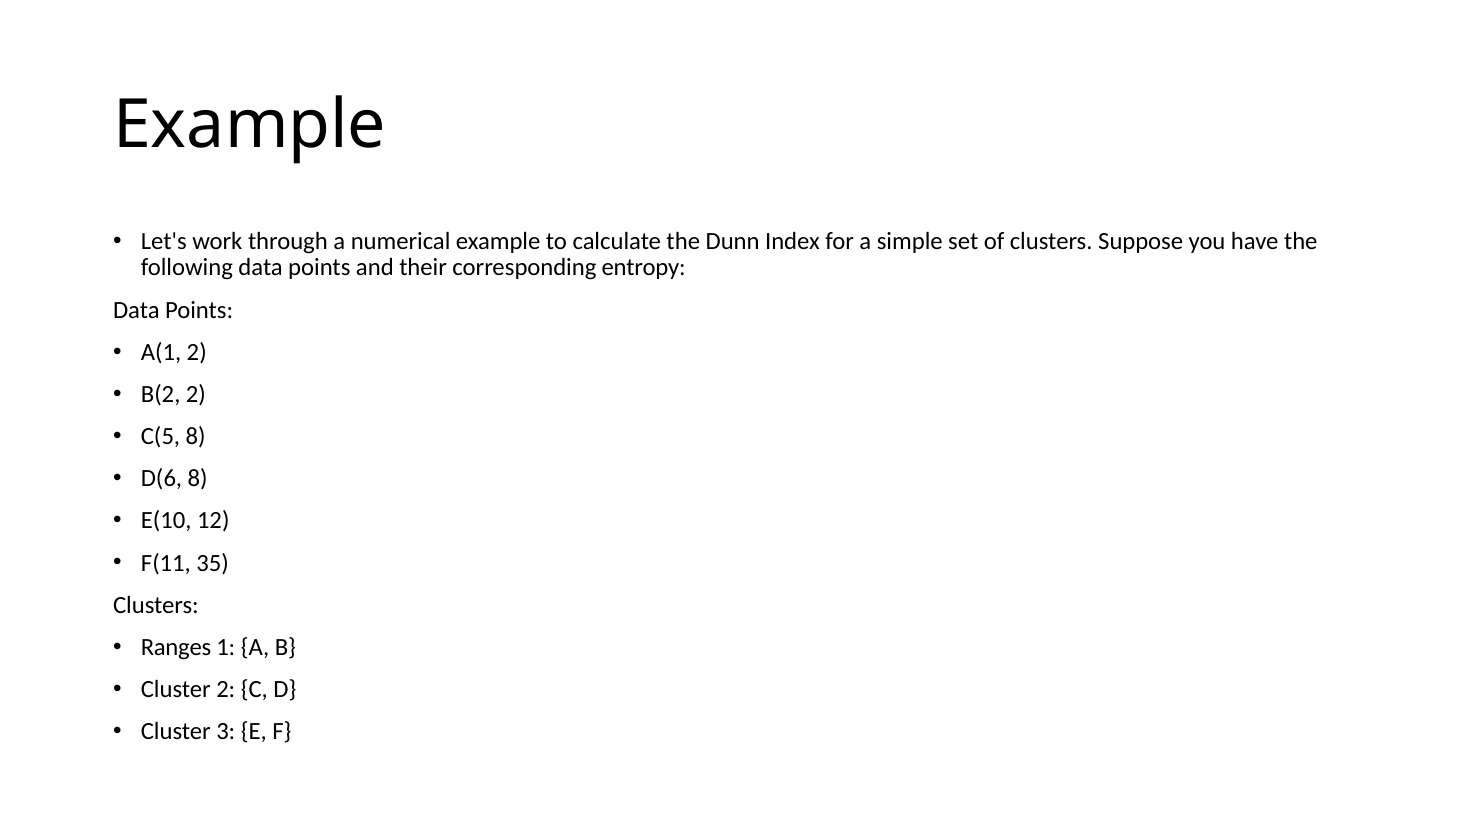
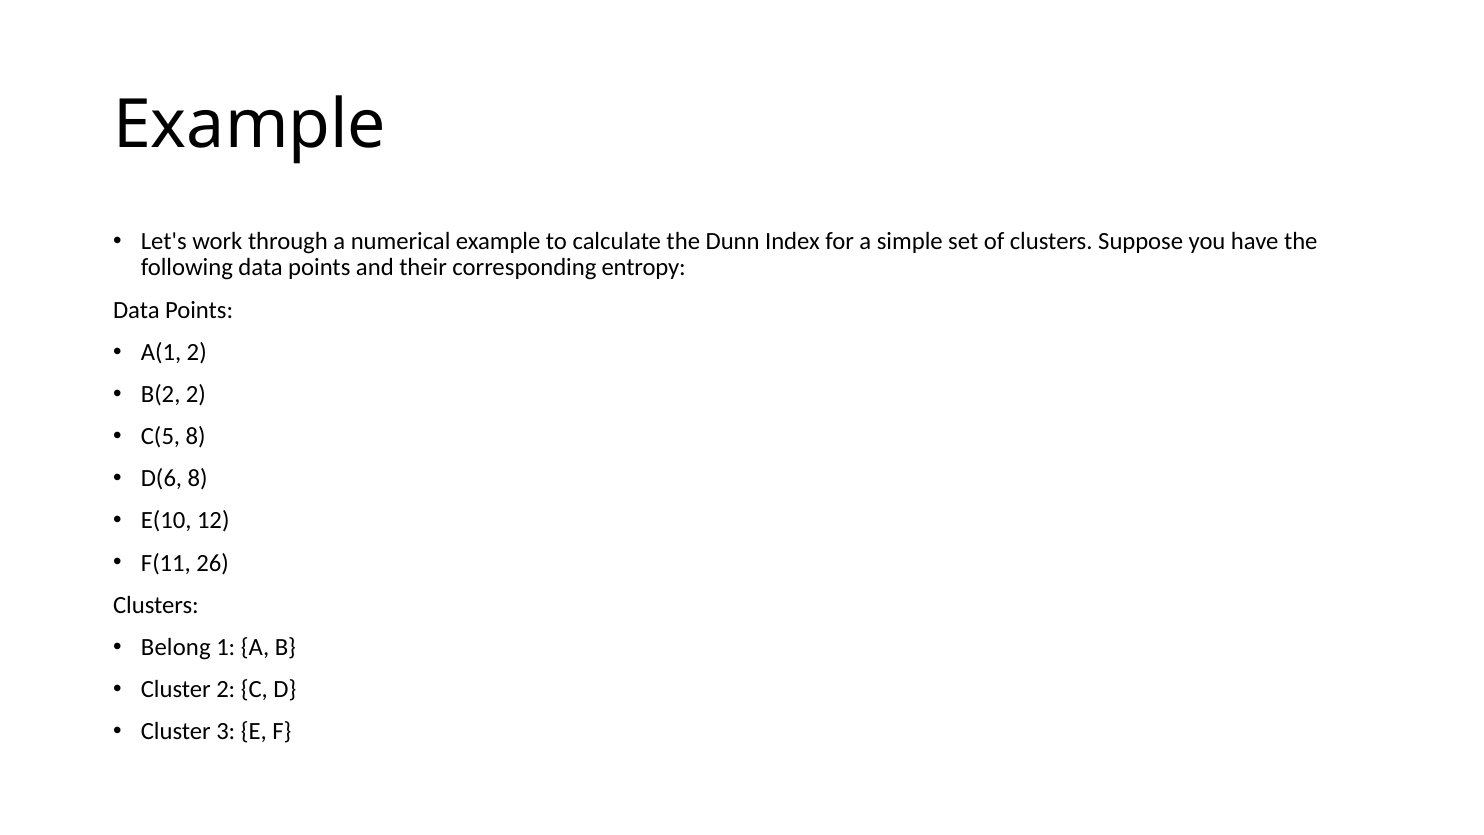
35: 35 -> 26
Ranges: Ranges -> Belong
